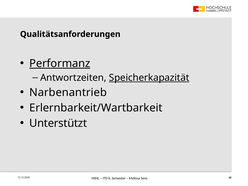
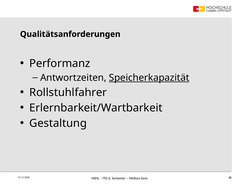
Performanz underline: present -> none
Narbenantrieb: Narbenantrieb -> Rollstuhlfahrer
Unterstützt: Unterstützt -> Gestaltung
